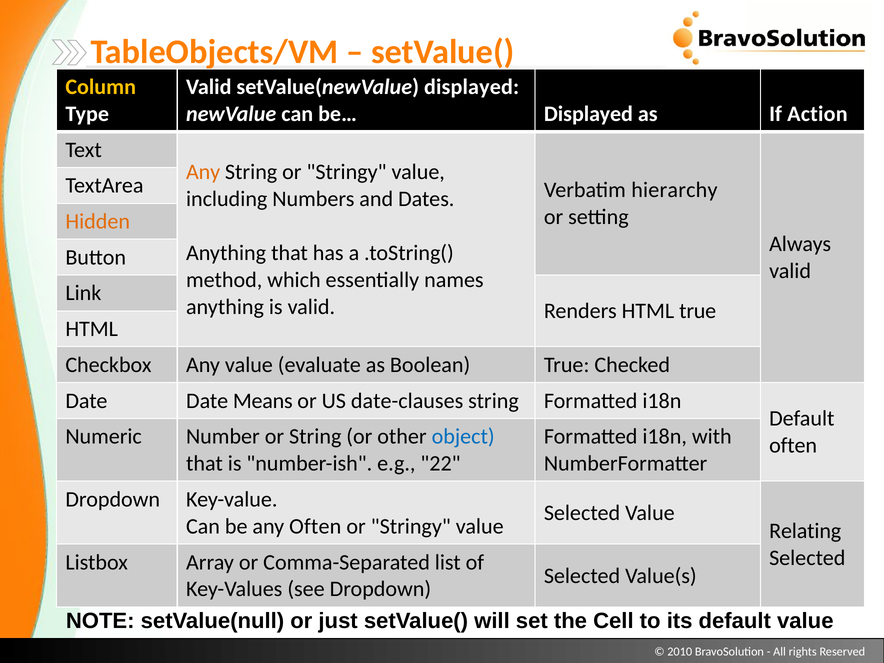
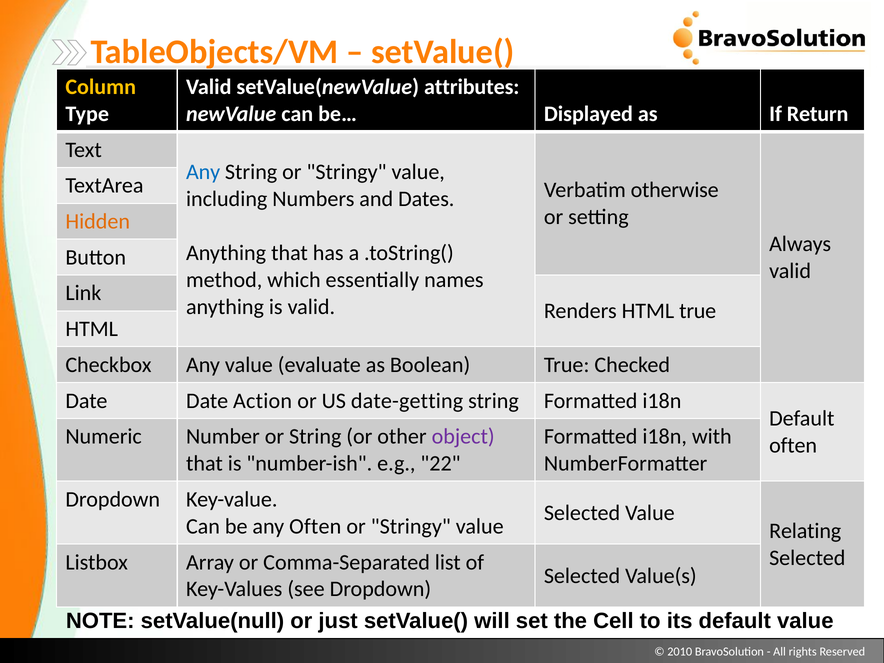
setValue(newValue displayed: displayed -> attributes
Action: Action -> Return
Any at (203, 172) colour: orange -> blue
hierarchy: hierarchy -> otherwise
Means: Means -> Action
date-clauses: date-clauses -> date-getting
object colour: blue -> purple
